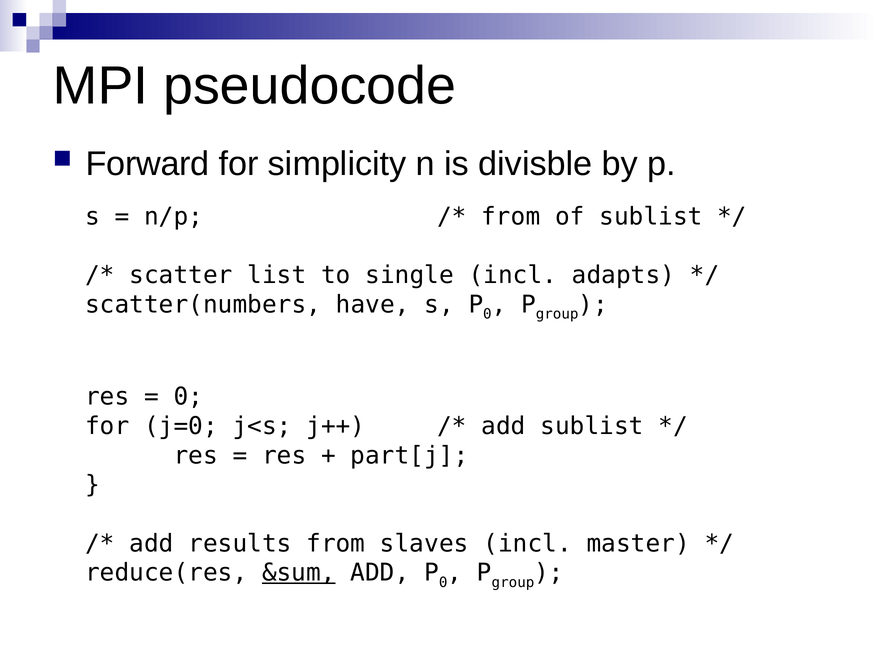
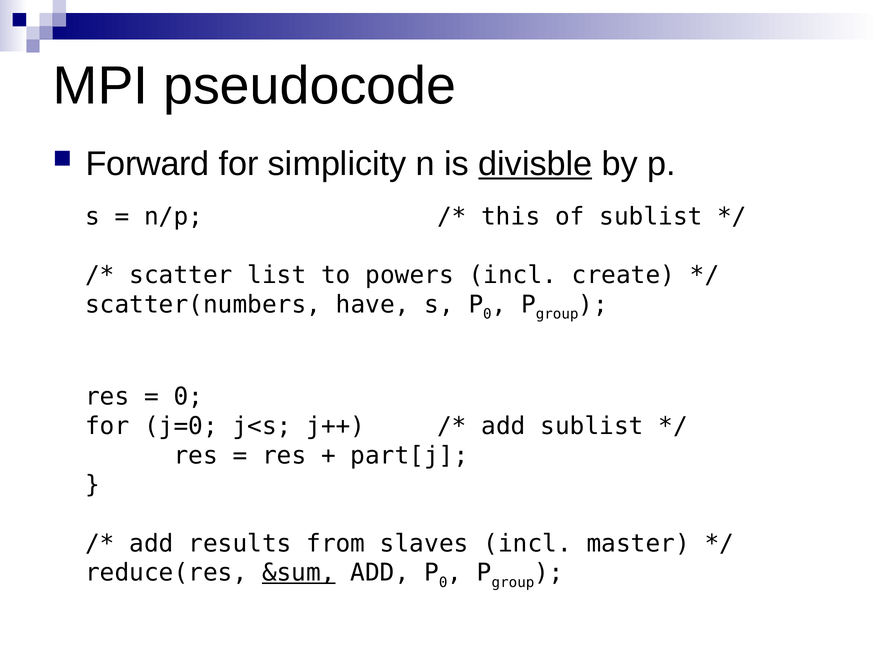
divisble underline: none -> present
from at (511, 217): from -> this
single: single -> powers
adapts: adapts -> create
